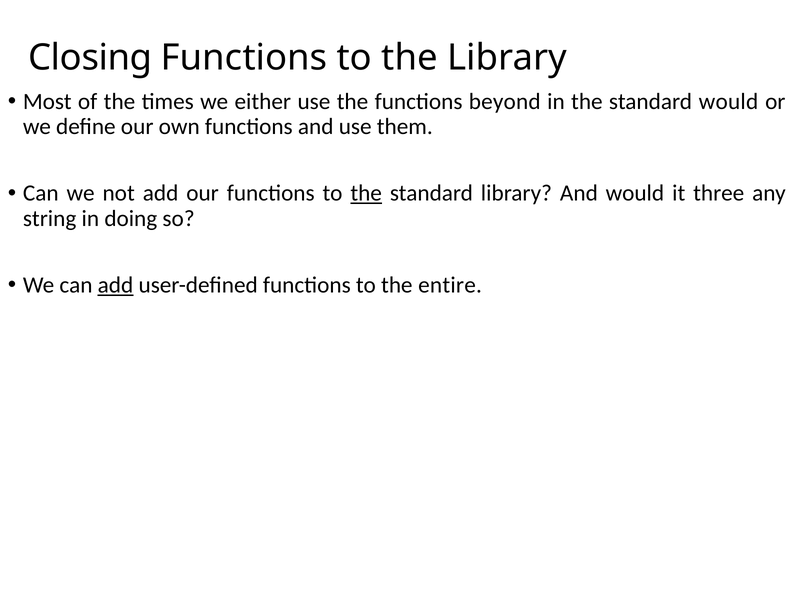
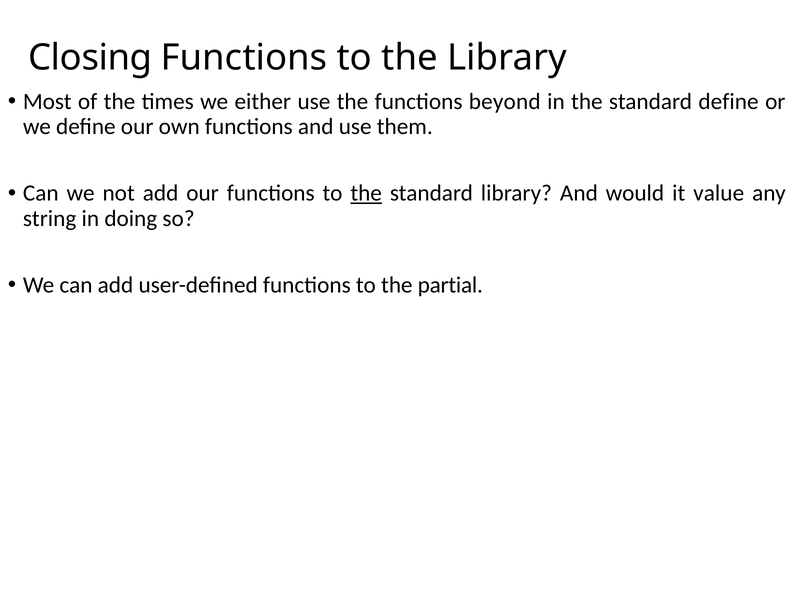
standard would: would -> define
three: three -> value
add at (115, 285) underline: present -> none
entire: entire -> partial
